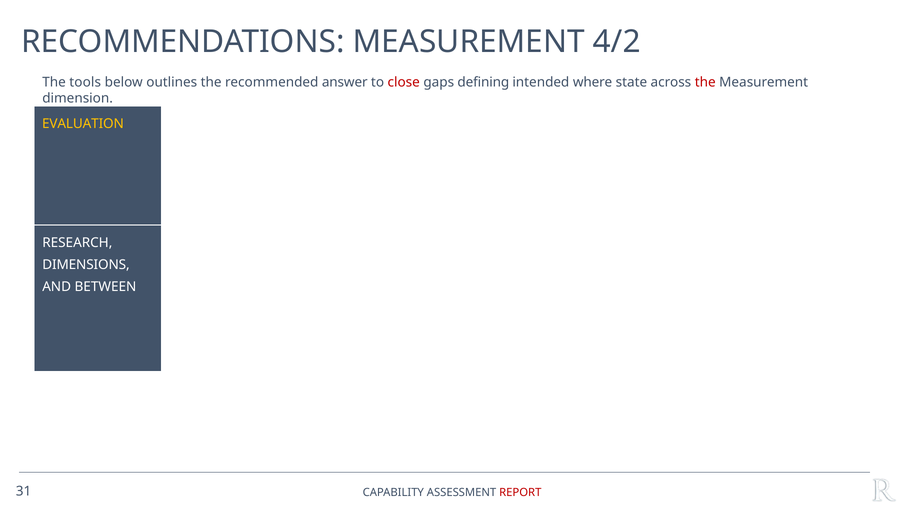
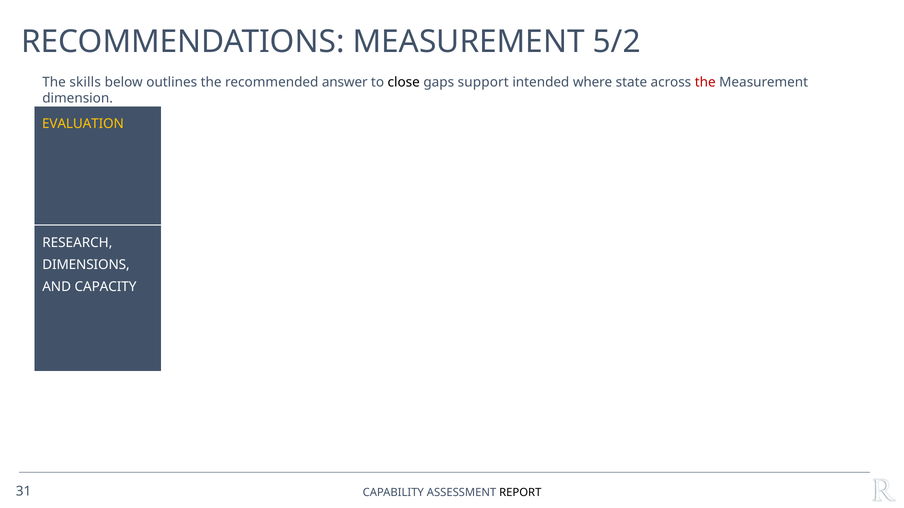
4/2: 4/2 -> 5/2
tools: tools -> skills
close colour: red -> black
defining: defining -> support
BETWEEN: BETWEEN -> CAPACITY
REPORT colour: red -> black
